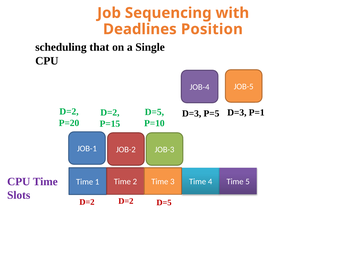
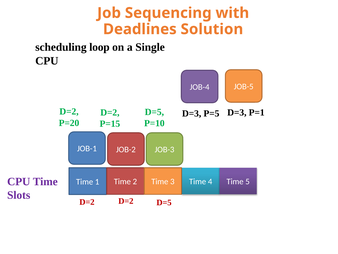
Position: Position -> Solution
that: that -> loop
